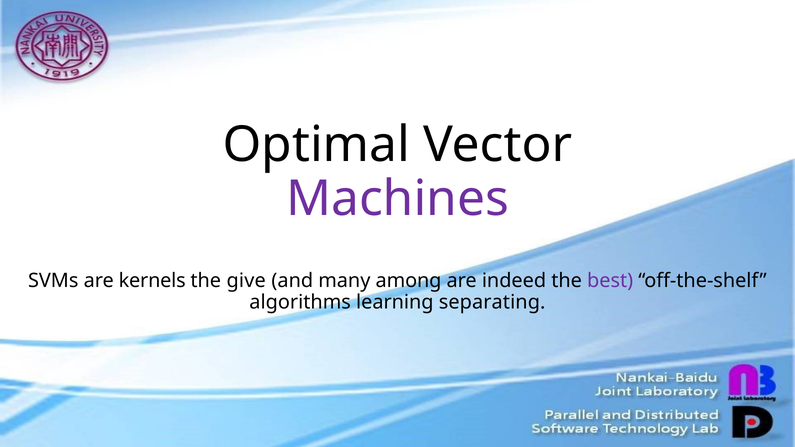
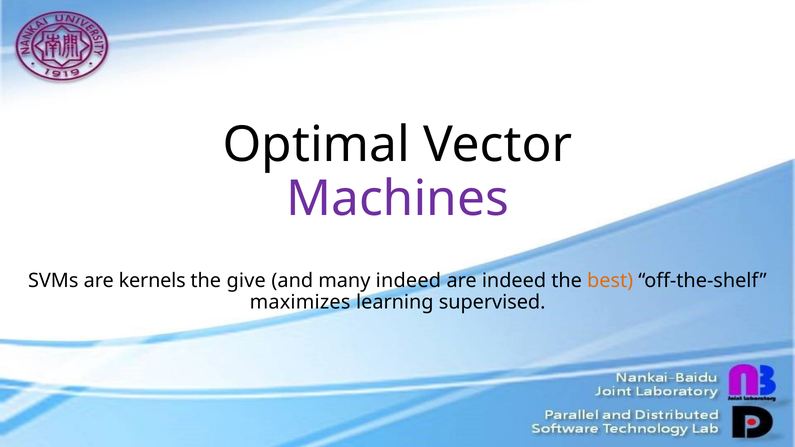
many among: among -> indeed
best colour: purple -> orange
algorithms: algorithms -> maximizes
separating: separating -> supervised
